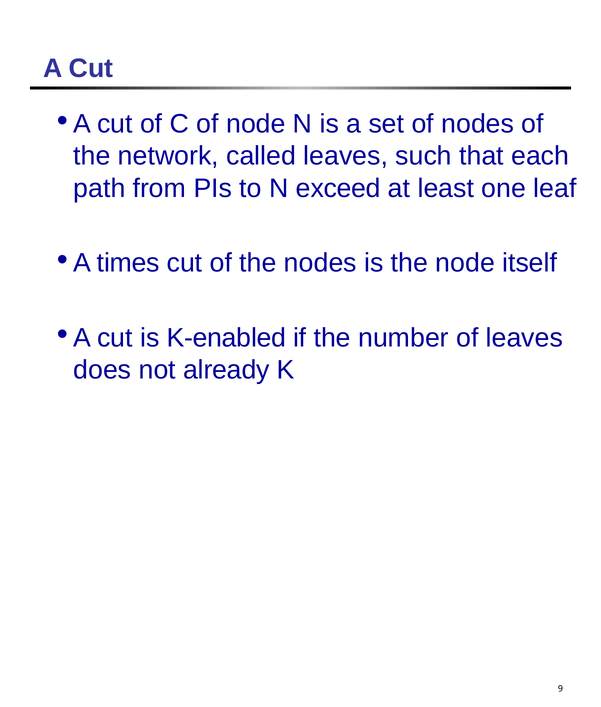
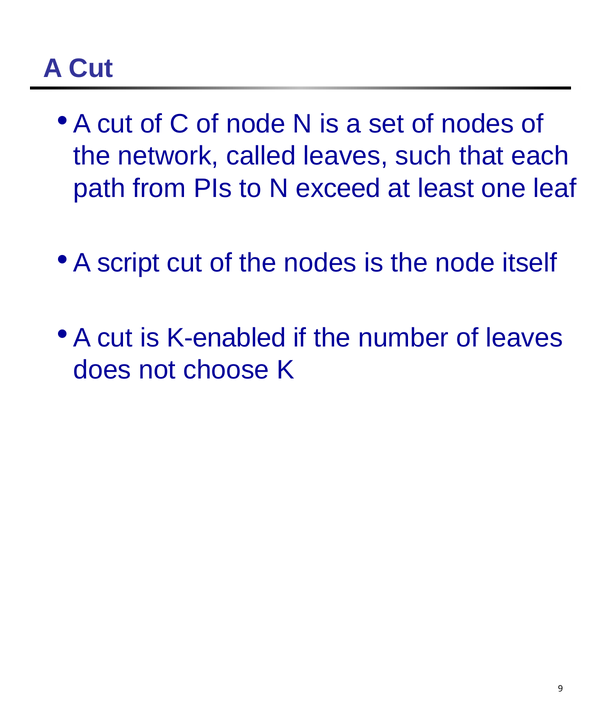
times: times -> script
already: already -> choose
